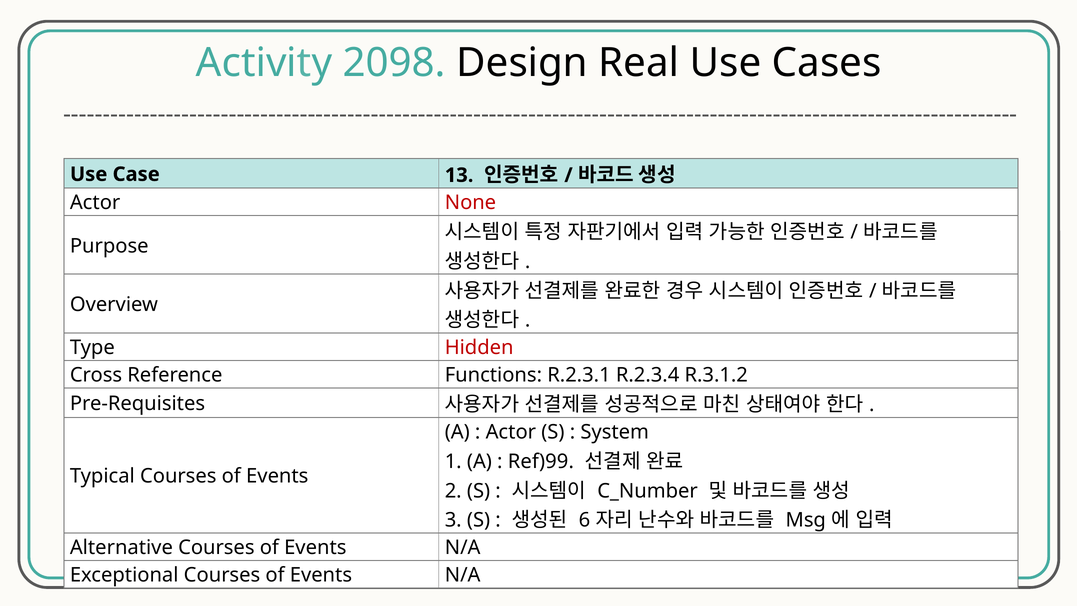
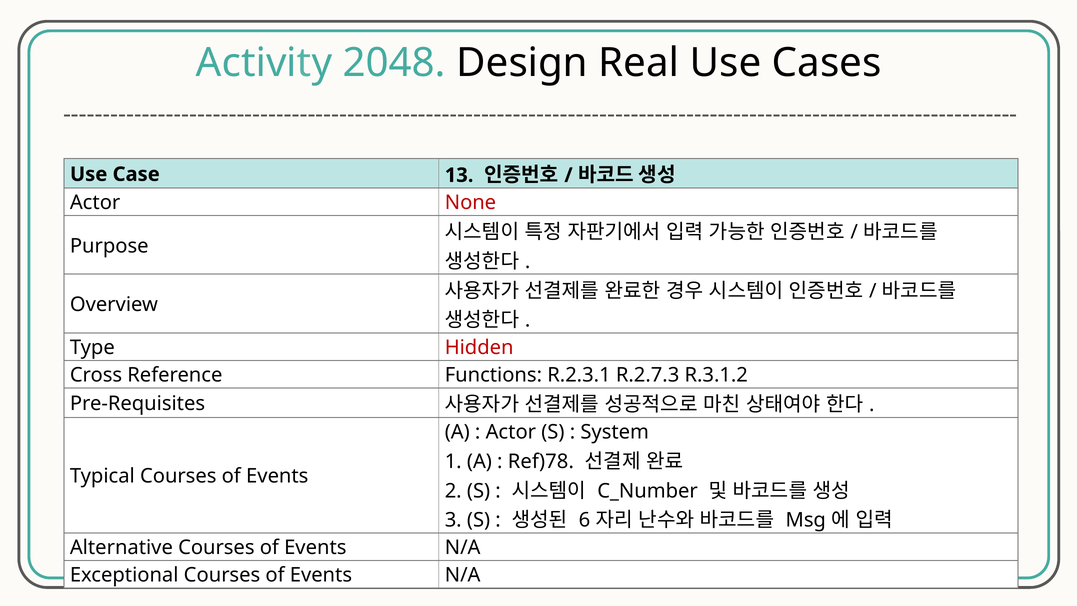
2098: 2098 -> 2048
R.2.3.4: R.2.3.4 -> R.2.7.3
Ref)99: Ref)99 -> Ref)78
